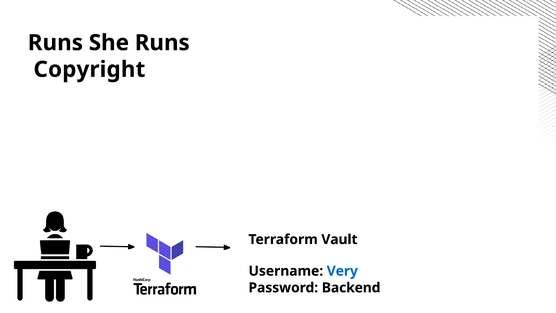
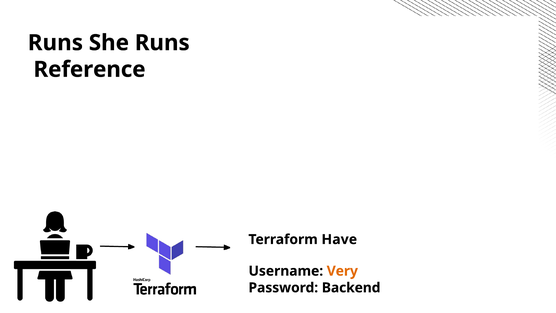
Copyright: Copyright -> Reference
Vault: Vault -> Have
Very colour: blue -> orange
